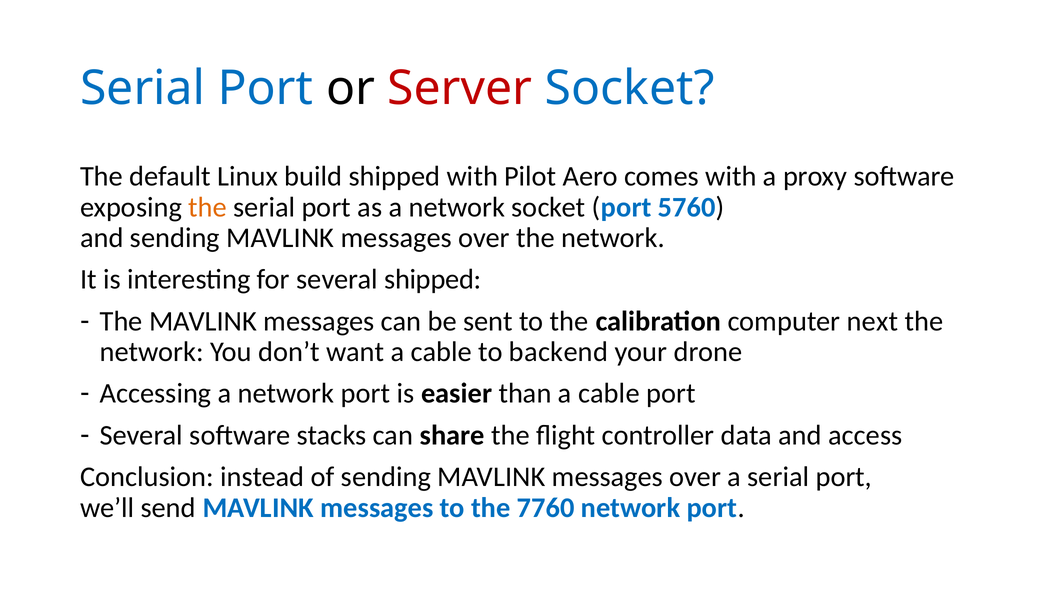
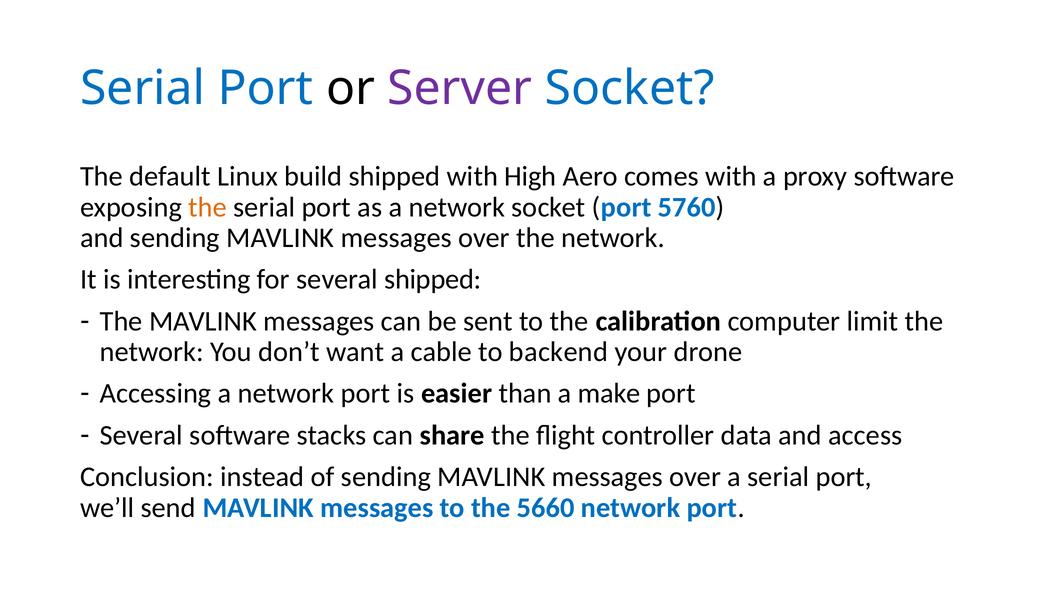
Server colour: red -> purple
Pilot: Pilot -> High
next: next -> limit
than a cable: cable -> make
7760: 7760 -> 5660
